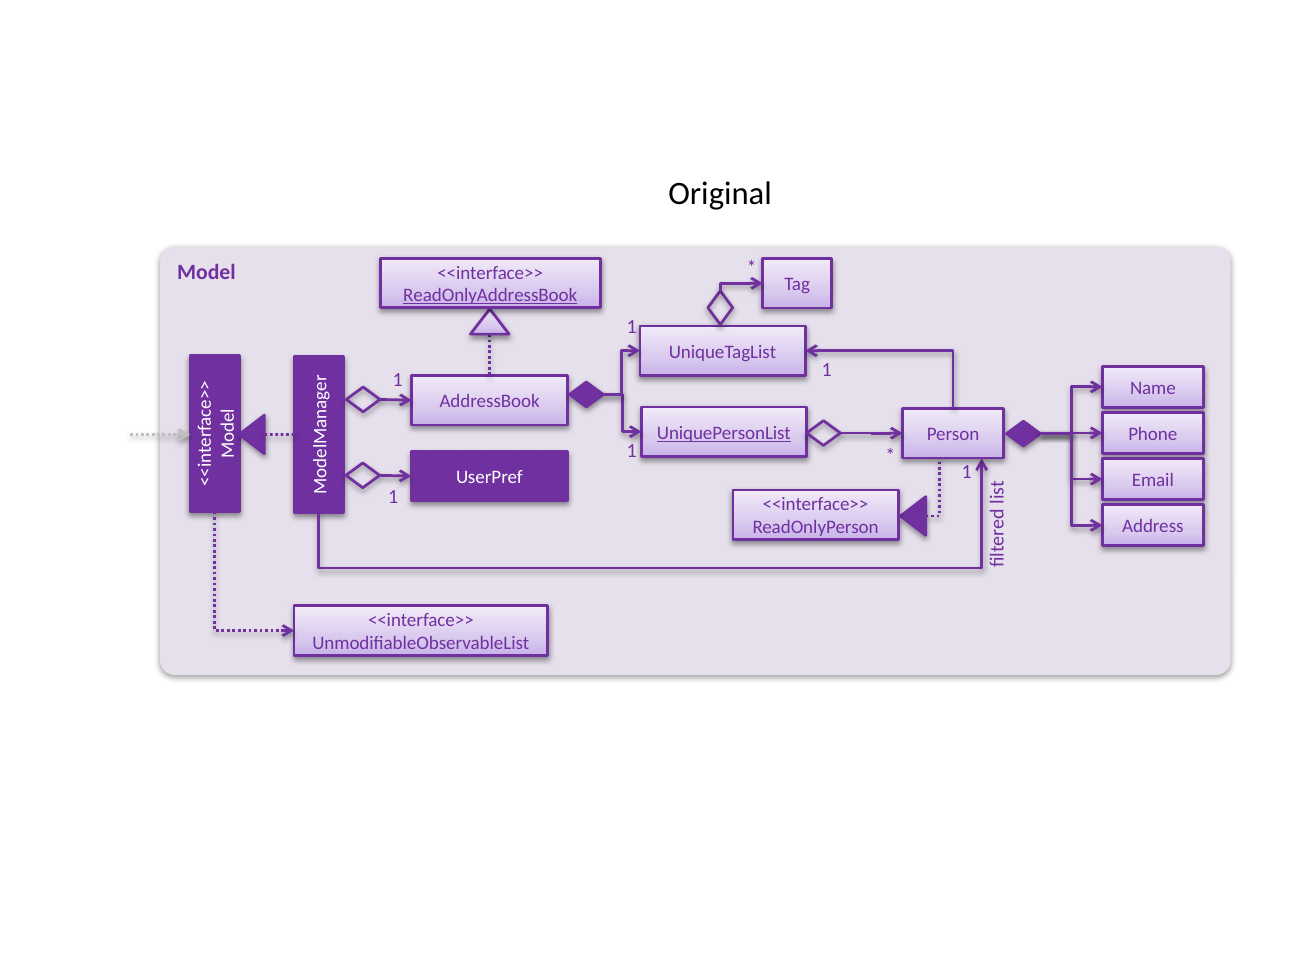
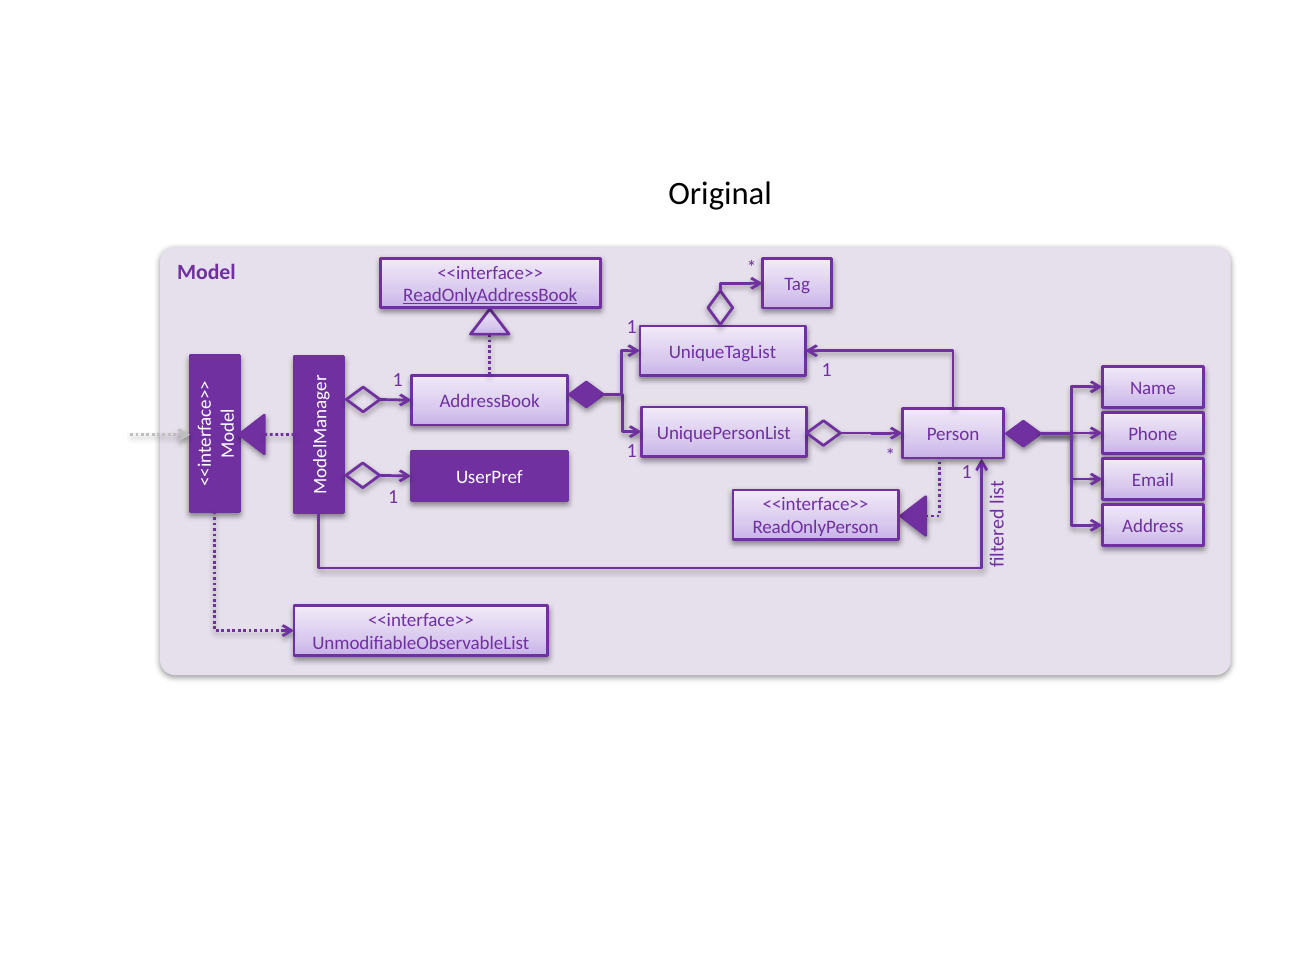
UniquePersonList underline: present -> none
